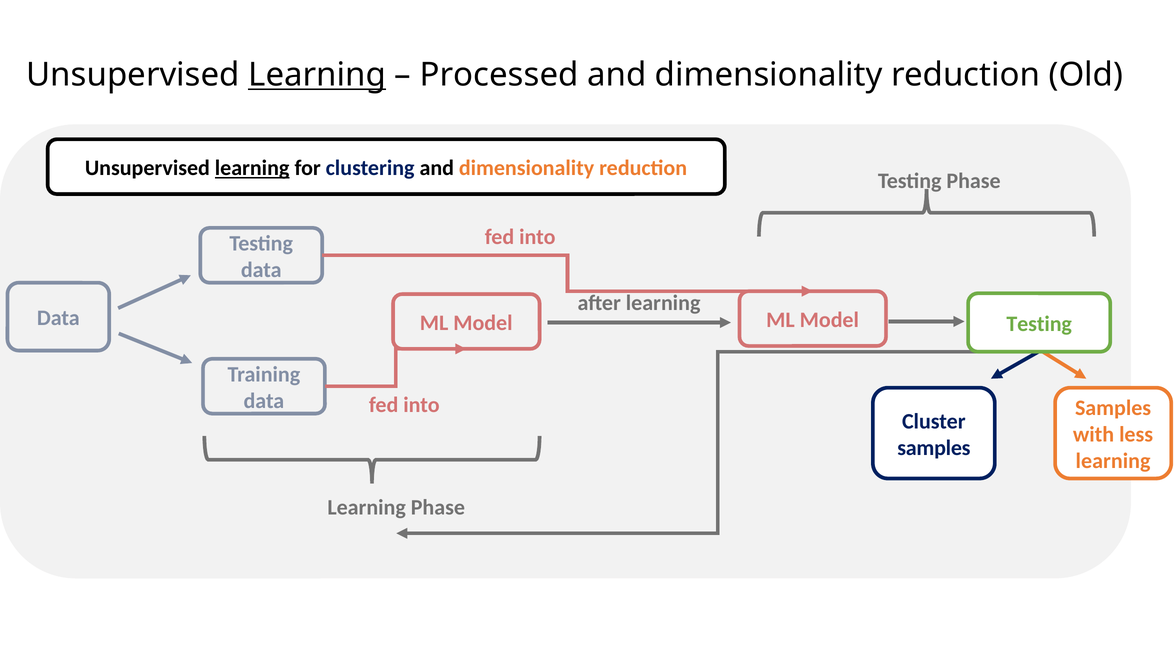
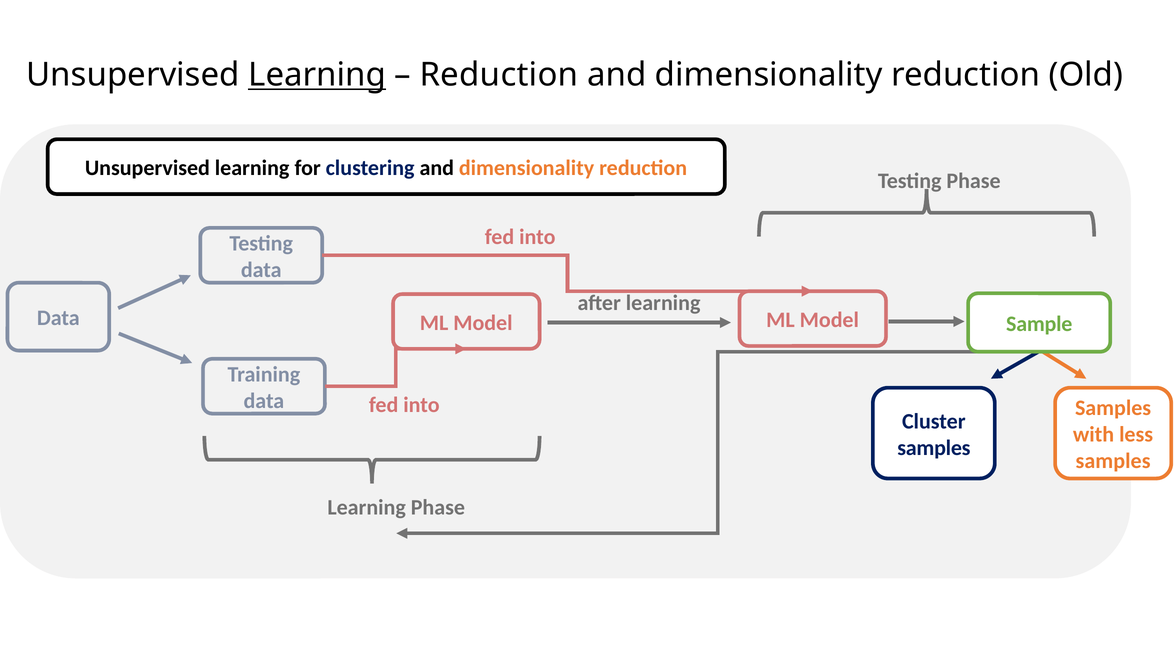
Processed at (499, 75): Processed -> Reduction
learning at (252, 168) underline: present -> none
Testing at (1039, 324): Testing -> Sample
learning at (1113, 461): learning -> samples
